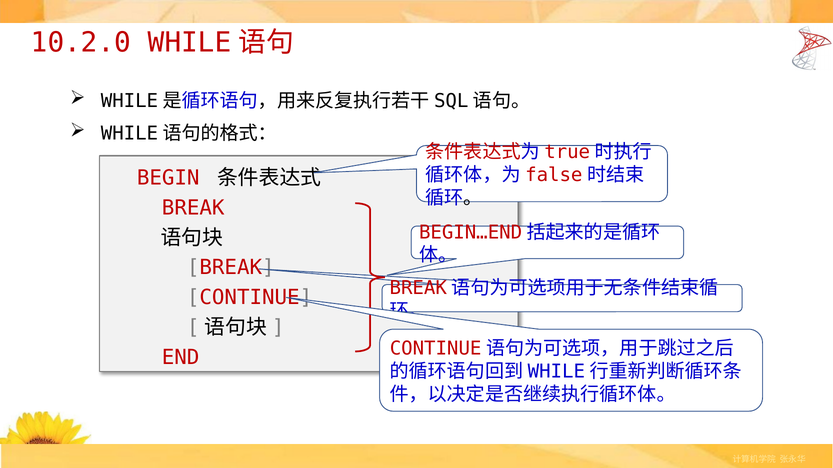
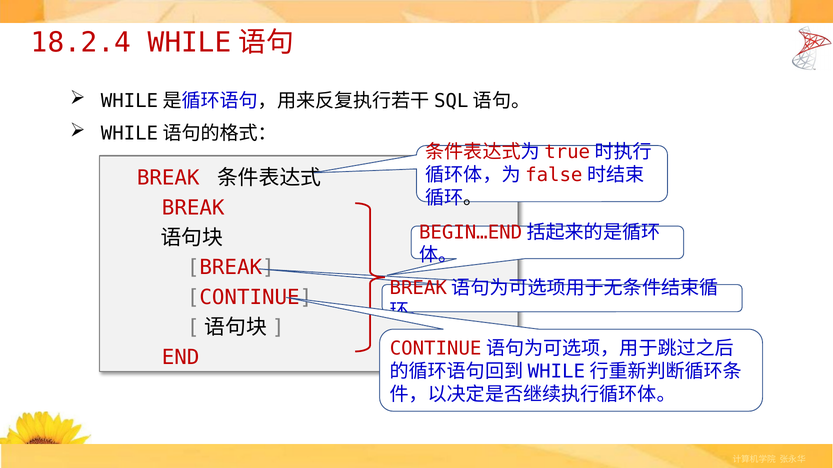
10.2.0: 10.2.0 -> 18.2.4
BEGIN at (168, 178): BEGIN -> BREAK
